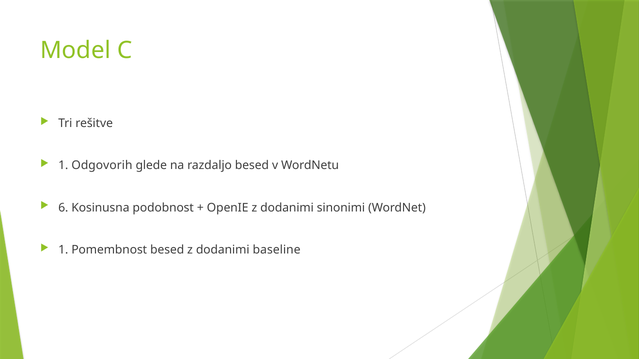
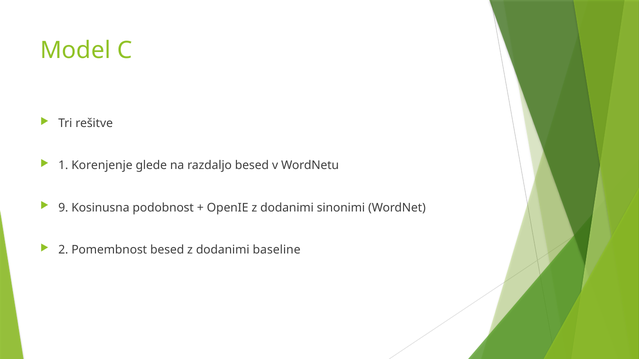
Odgovorih: Odgovorih -> Korenjenje
6: 6 -> 9
1 at (63, 250): 1 -> 2
